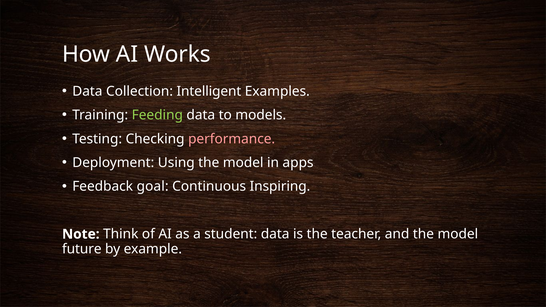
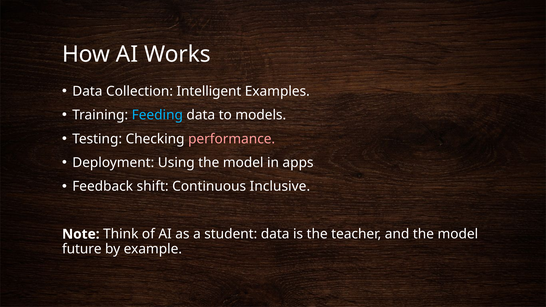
Feeding colour: light green -> light blue
goal: goal -> shift
Inspiring: Inspiring -> Inclusive
